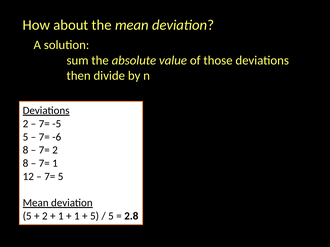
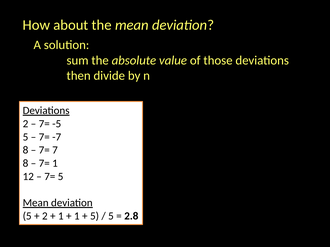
-6: -6 -> -7
7= 2: 2 -> 7
